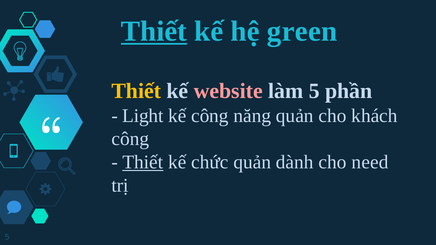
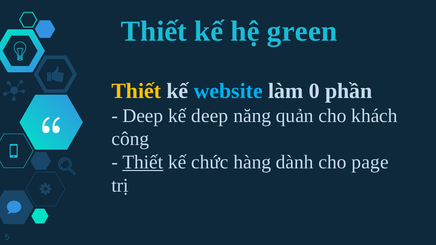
Thiết at (154, 31) underline: present -> none
website colour: pink -> light blue
làm 5: 5 -> 0
Light at (143, 116): Light -> Deep
kế công: công -> deep
chức quản: quản -> hàng
need: need -> page
